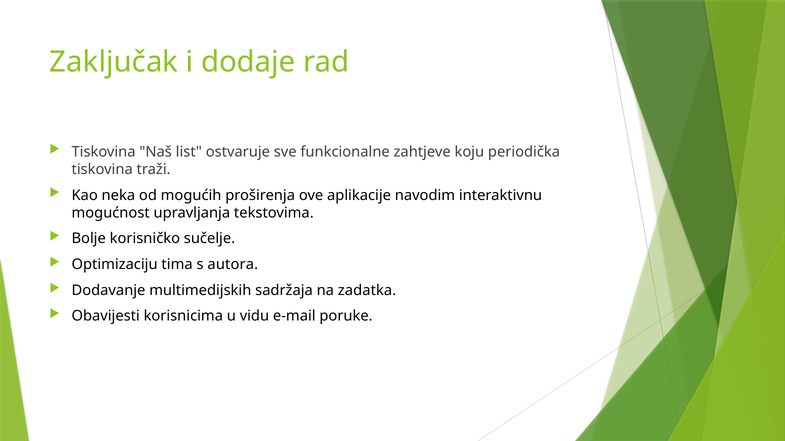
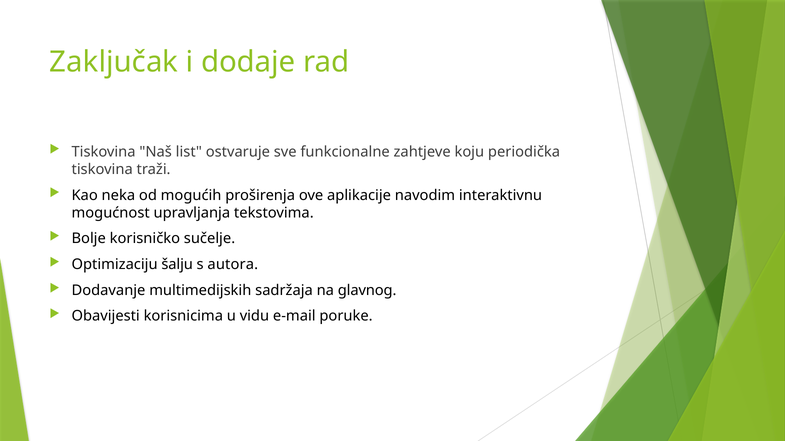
tima: tima -> šalju
zadatka: zadatka -> glavnog
